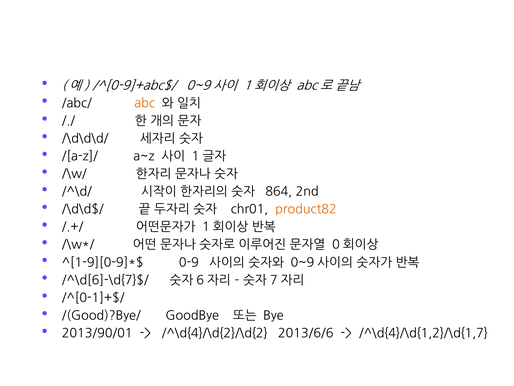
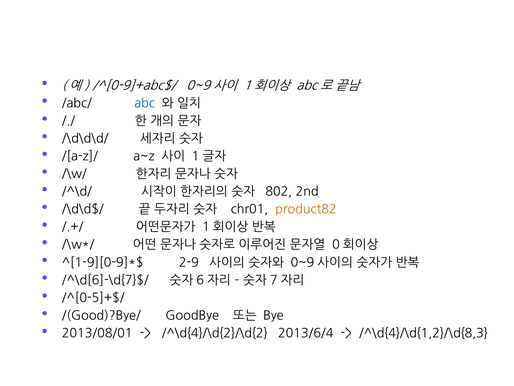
abc colour: orange -> blue
864: 864 -> 802
0-9: 0-9 -> 2-9
/^[0-1]+$/: /^[0-1]+$/ -> /^[0-5]+$/
2013/90/01: 2013/90/01 -> 2013/08/01
2013/6/6: 2013/6/6 -> 2013/6/4
/^\d{4}/\d{1,2}/\d{1,7: /^\d{4}/\d{1,2}/\d{1,7 -> /^\d{4}/\d{1,2}/\d{8,3
